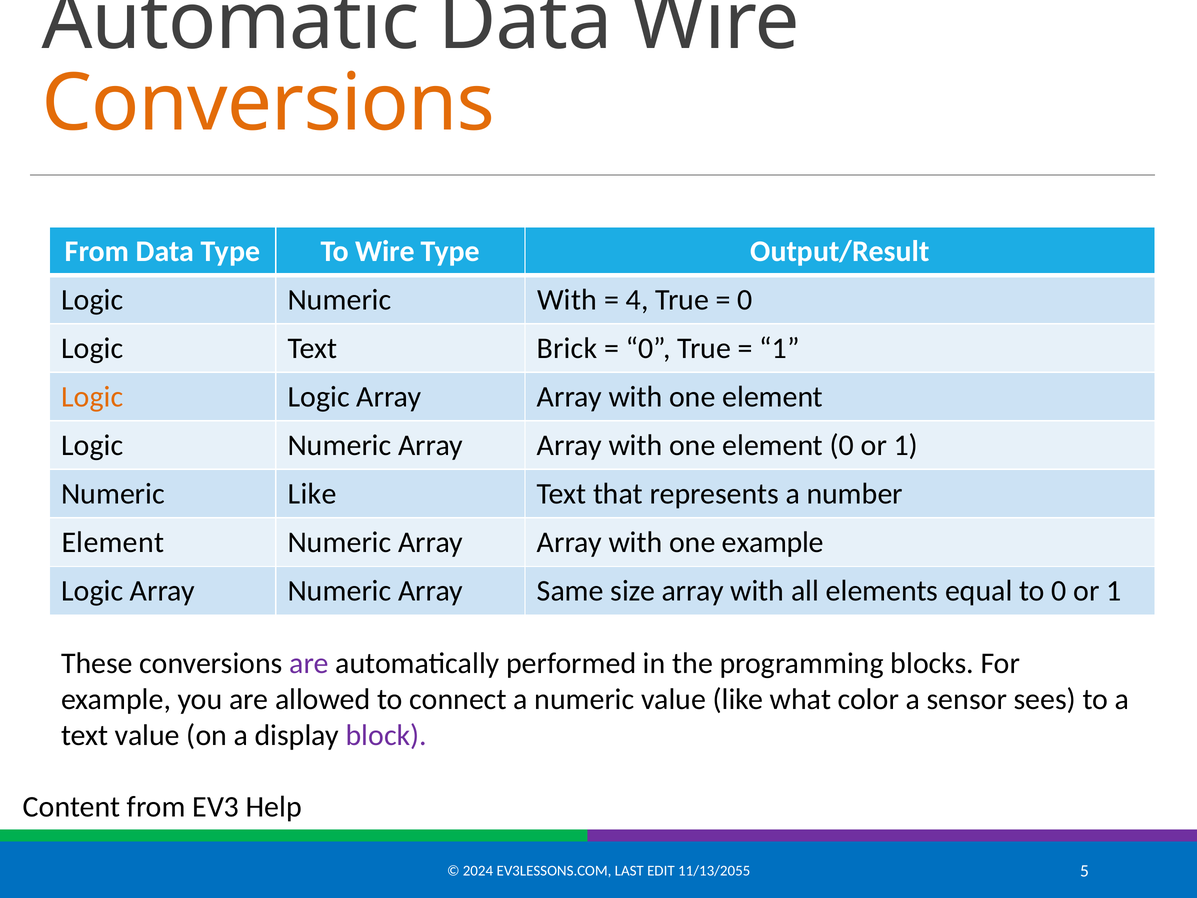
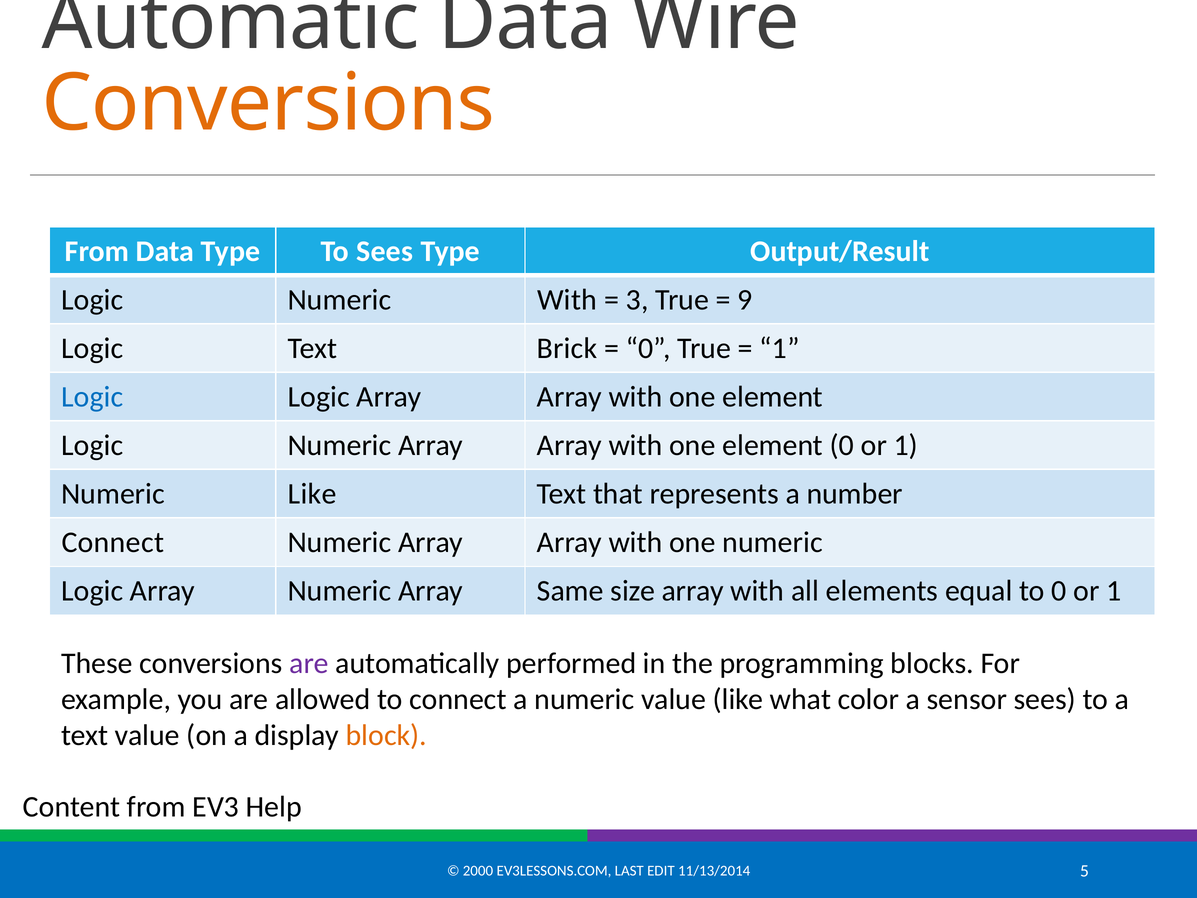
To Wire: Wire -> Sees
4: 4 -> 3
0 at (745, 300): 0 -> 9
Logic at (92, 397) colour: orange -> blue
Element at (113, 542): Element -> Connect
one example: example -> numeric
block colour: purple -> orange
2024: 2024 -> 2000
11/13/2055: 11/13/2055 -> 11/13/2014
